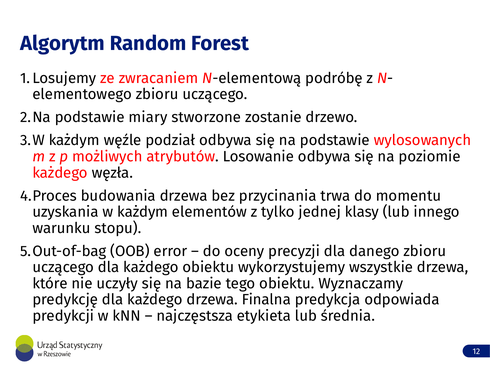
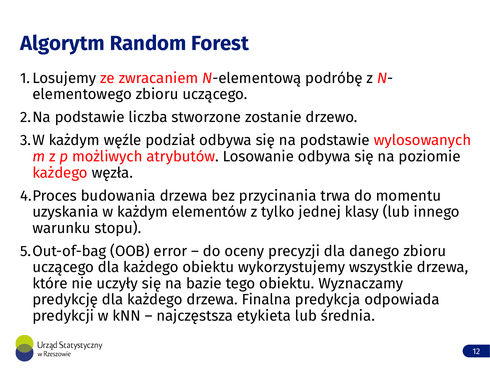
miary: miary -> liczba
